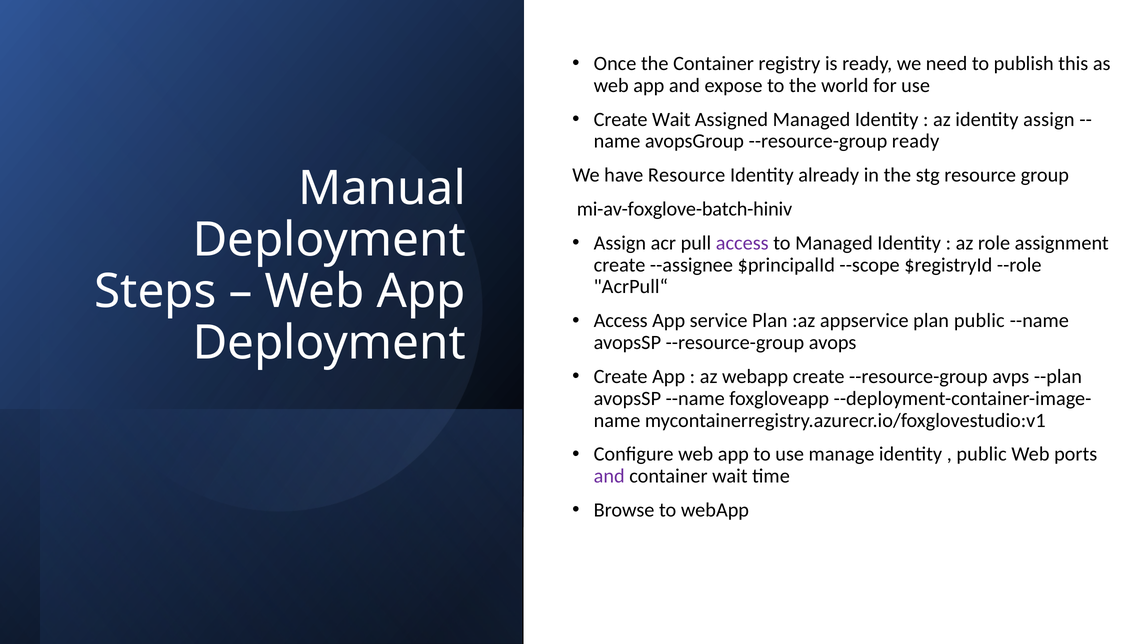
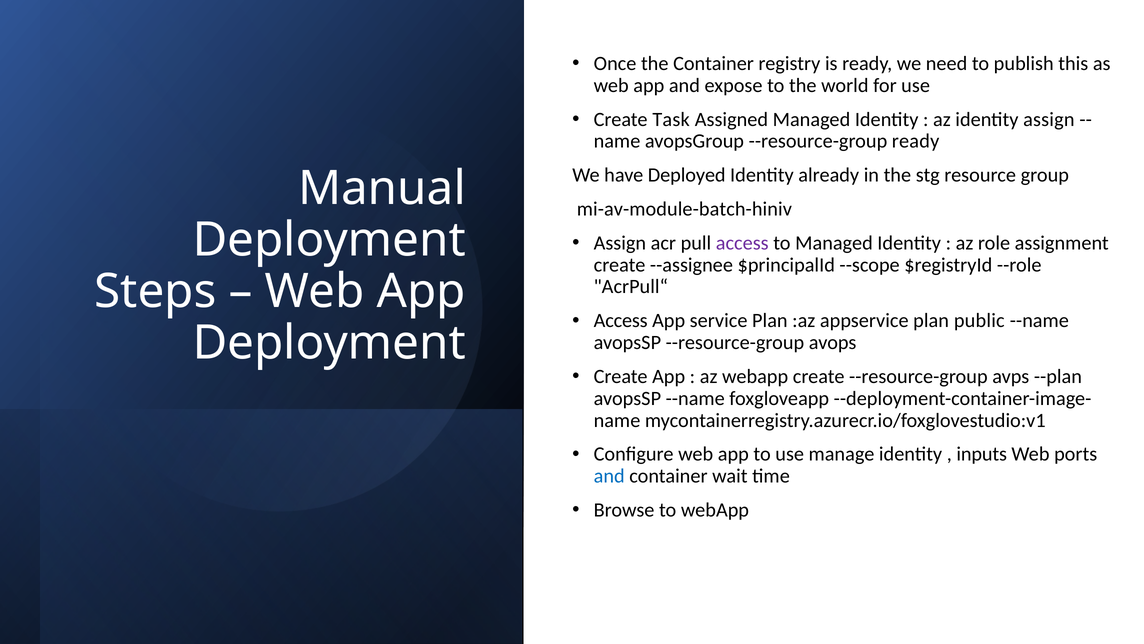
Create Wait: Wait -> Task
have Resource: Resource -> Deployed
mi-av-foxglove-batch-hiniv: mi-av-foxglove-batch-hiniv -> mi-av-module-batch-hiniv
public at (982, 454): public -> inputs
and at (609, 476) colour: purple -> blue
